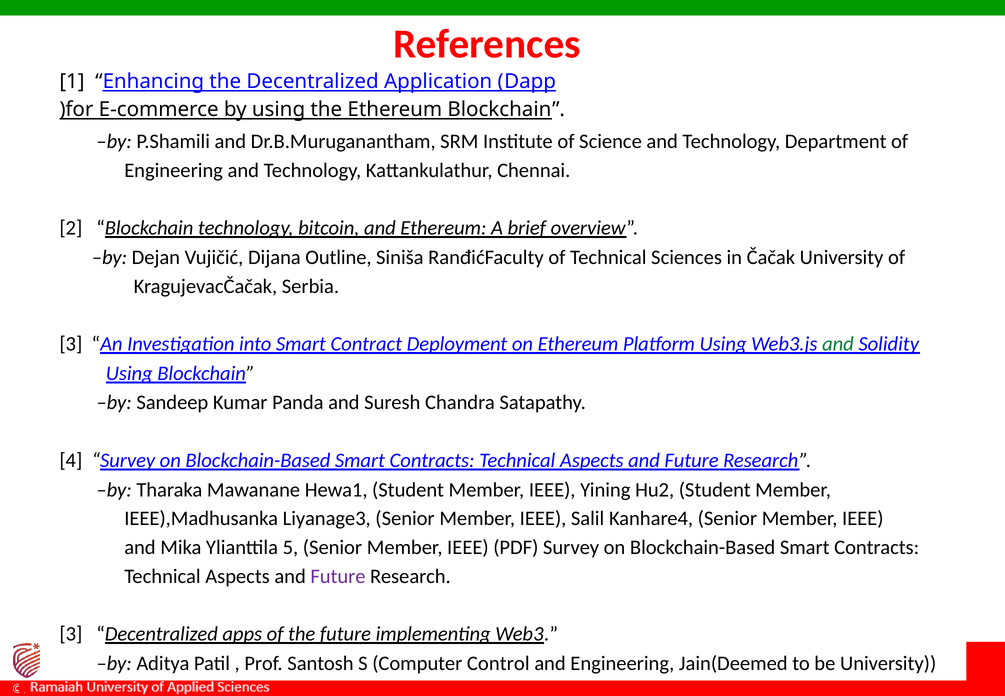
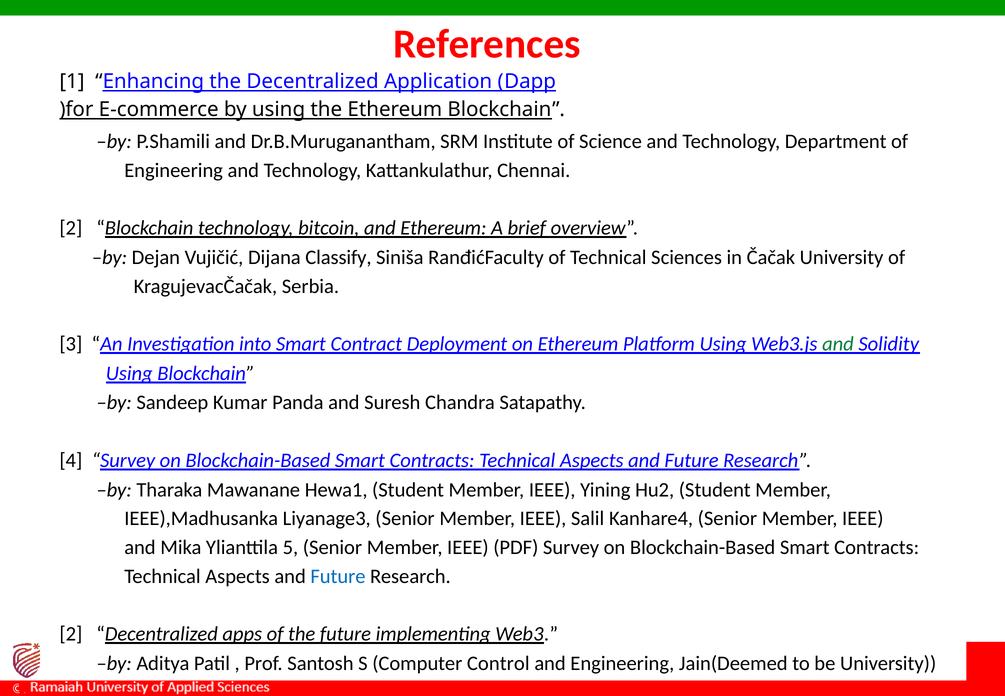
Outline: Outline -> Classify
Future at (338, 576) colour: purple -> blue
3 at (71, 634): 3 -> 2
